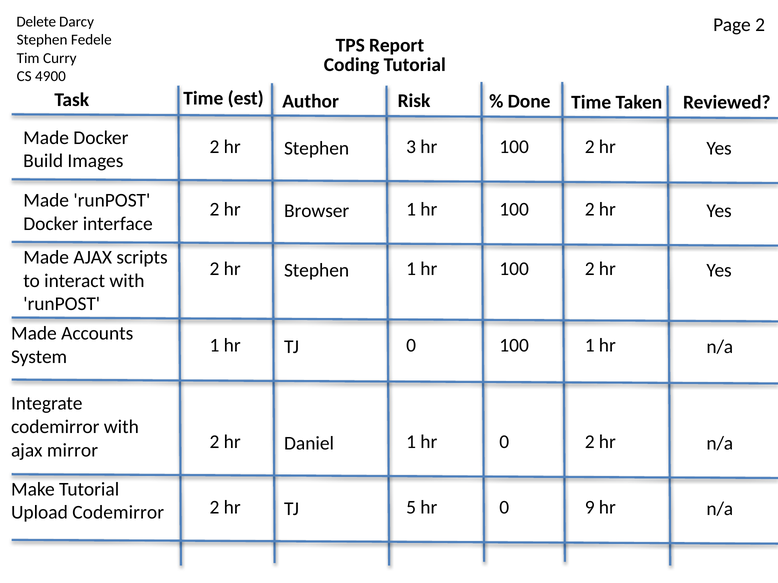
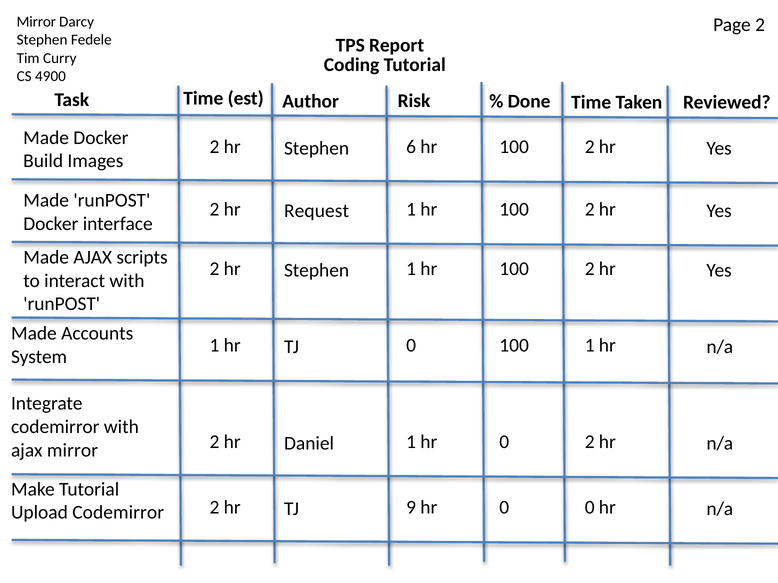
Delete at (36, 22): Delete -> Mirror
3: 3 -> 6
Browser: Browser -> Request
5: 5 -> 9
0 9: 9 -> 0
